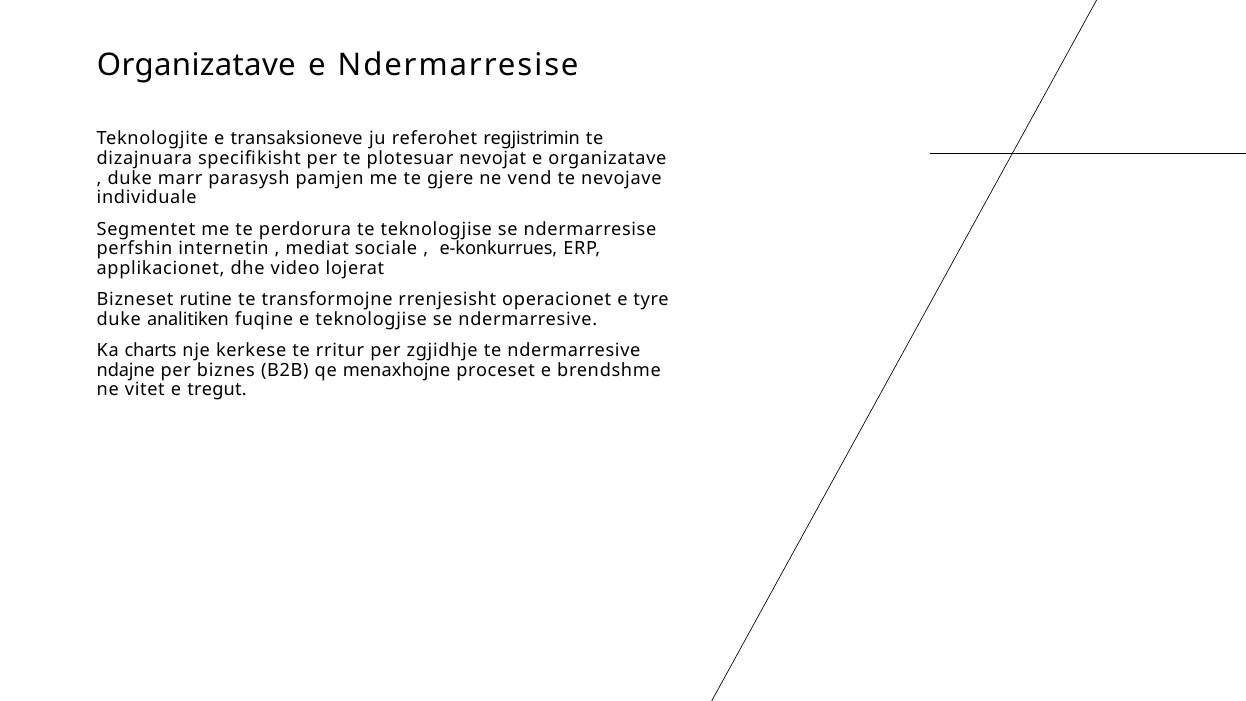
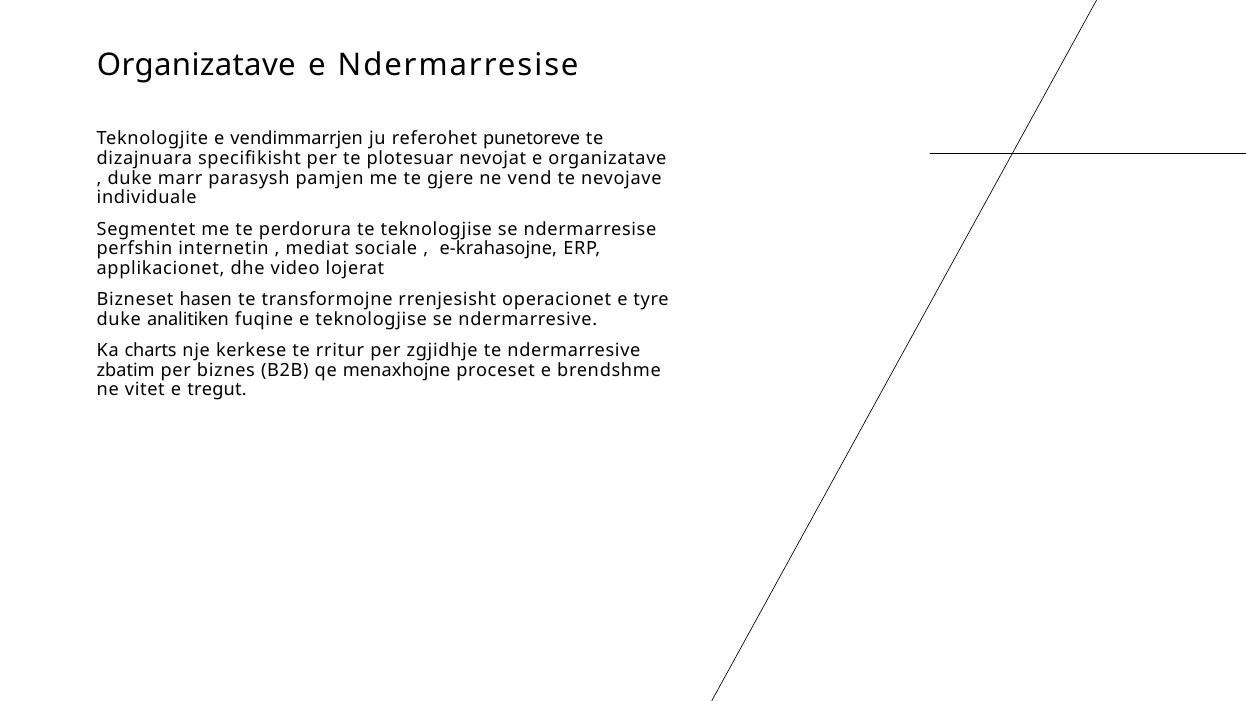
transaksioneve: transaksioneve -> vendimmarrjen
regjistrimin: regjistrimin -> punetoreve
e-konkurrues: e-konkurrues -> e-krahasojne
rutine: rutine -> hasen
ndajne: ndajne -> zbatim
